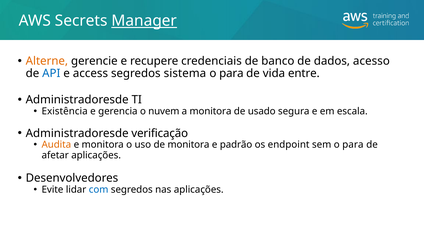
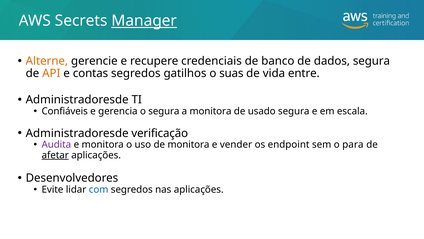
dados acesso: acesso -> segura
API colour: blue -> orange
access: access -> contas
sistema: sistema -> gatilhos
para at (231, 73): para -> suas
Existência: Existência -> Confiáveis
o nuvem: nuvem -> segura
Audita colour: orange -> purple
padrão: padrão -> vender
afetar underline: none -> present
